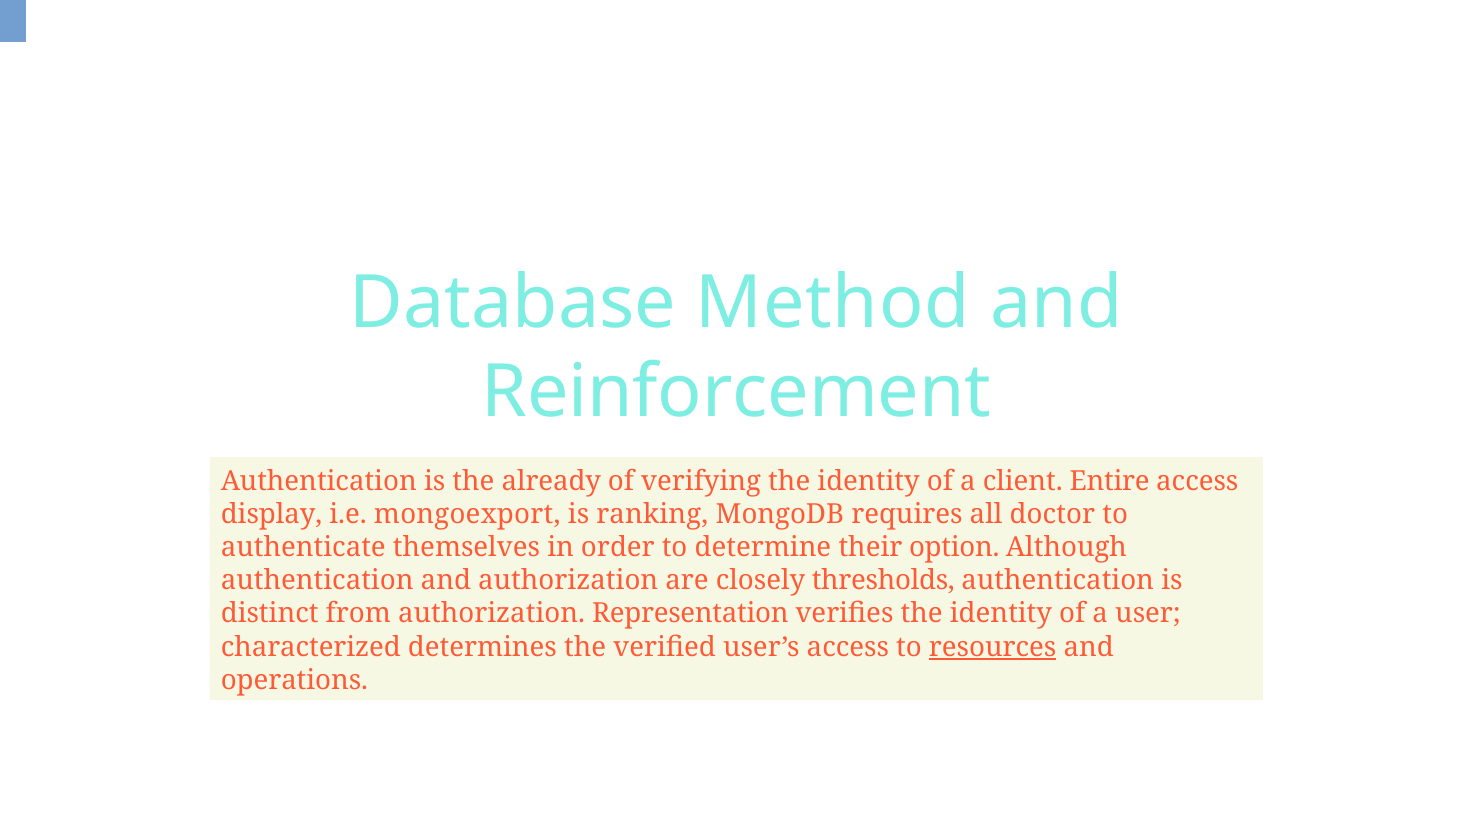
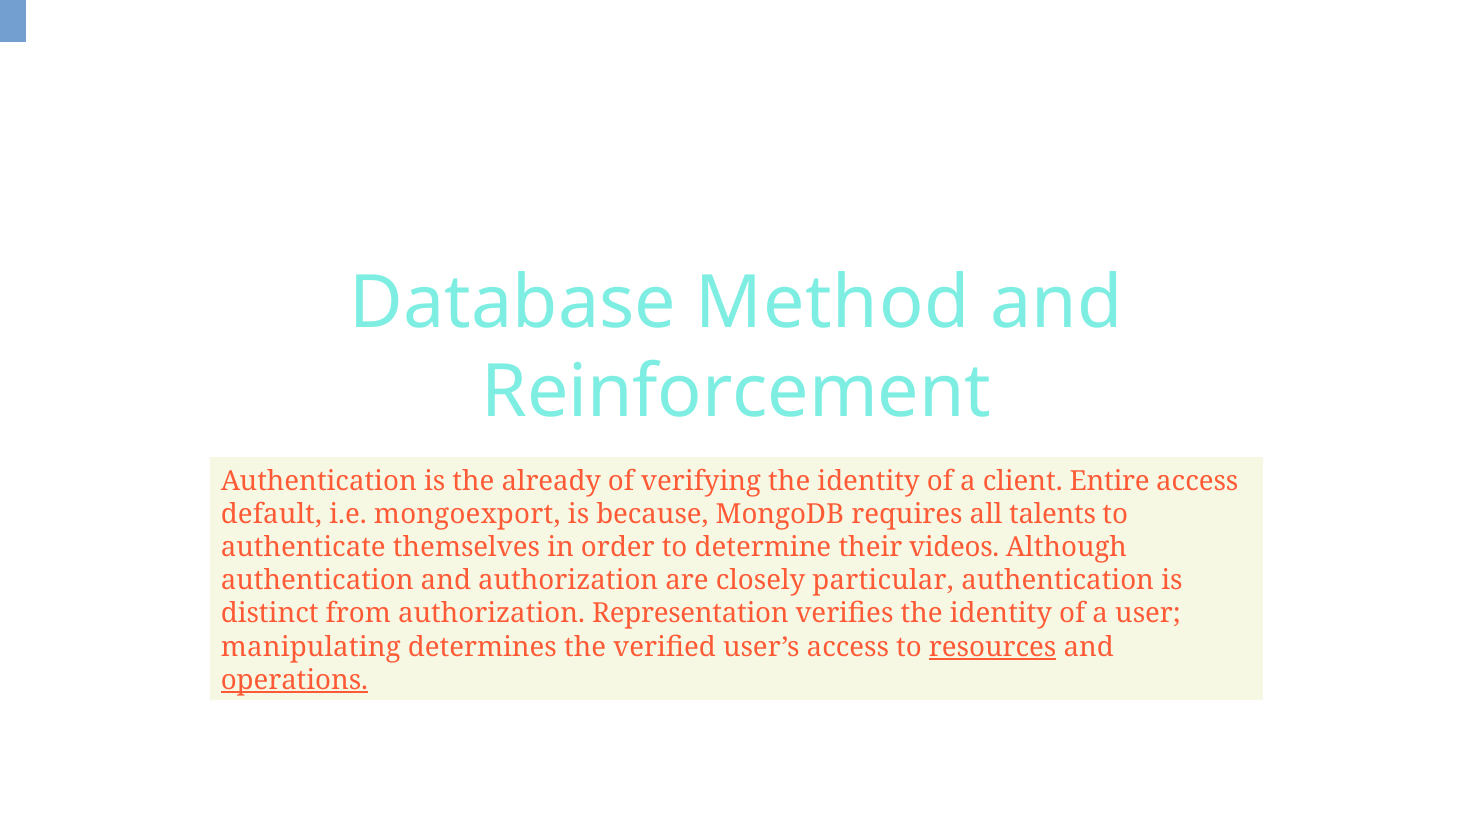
display: display -> default
ranking: ranking -> because
doctor: doctor -> talents
option: option -> videos
thresholds: thresholds -> particular
characterized: characterized -> manipulating
operations underline: none -> present
